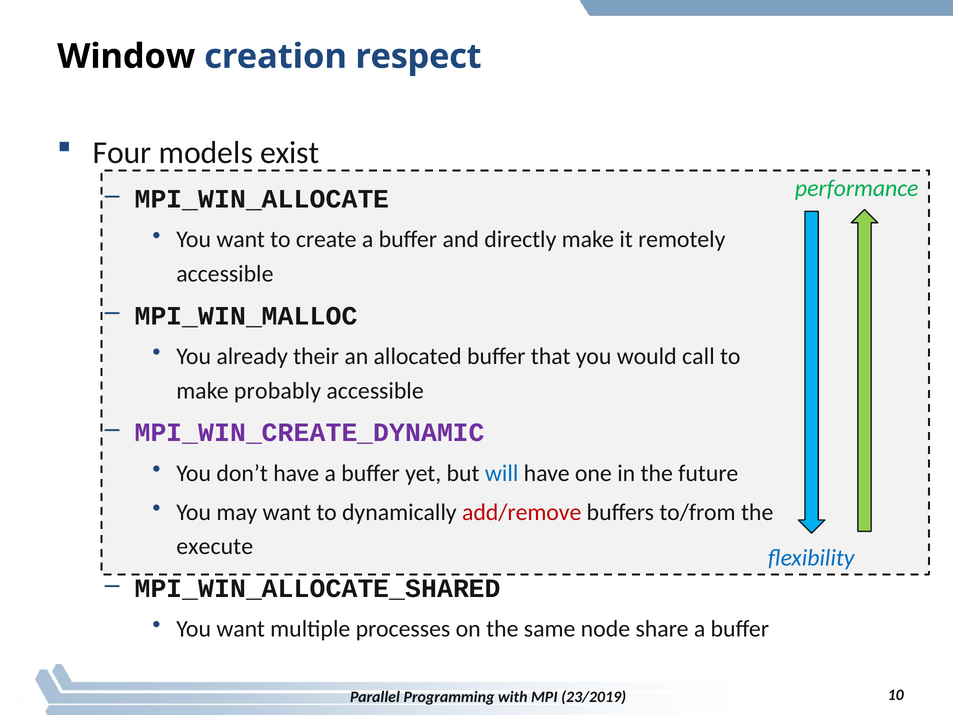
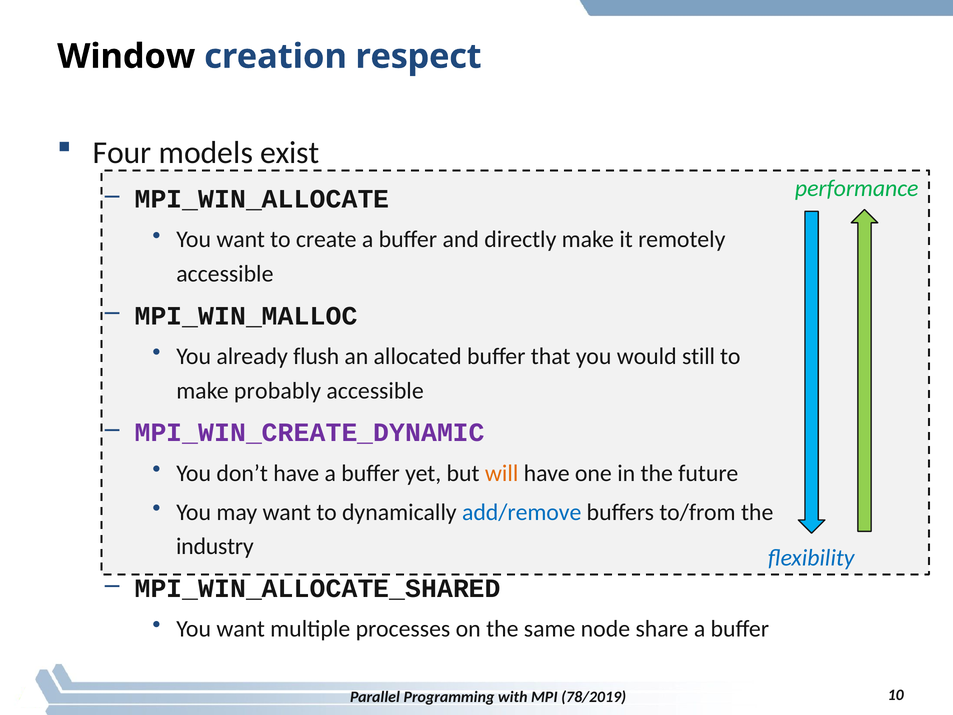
their: their -> flush
call: call -> still
will colour: blue -> orange
add/remove colour: red -> blue
execute: execute -> industry
23/2019: 23/2019 -> 78/2019
